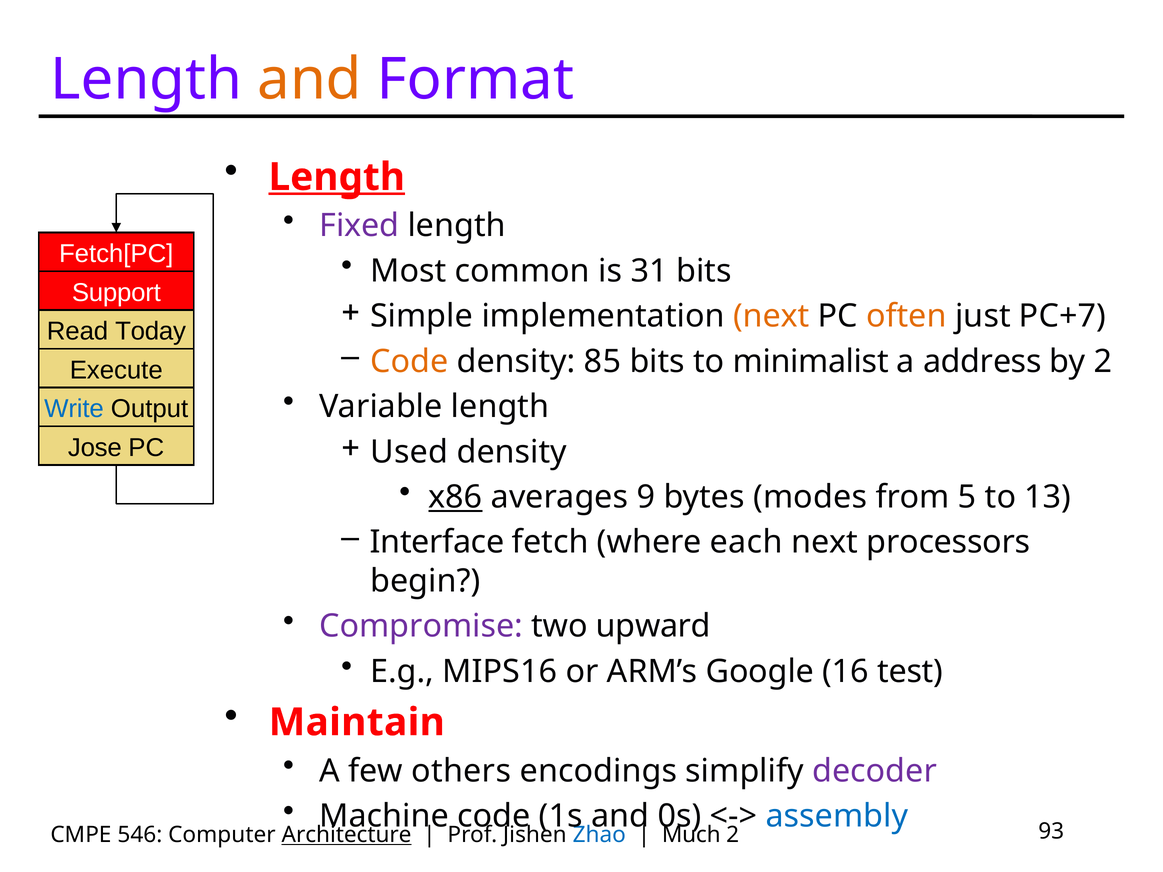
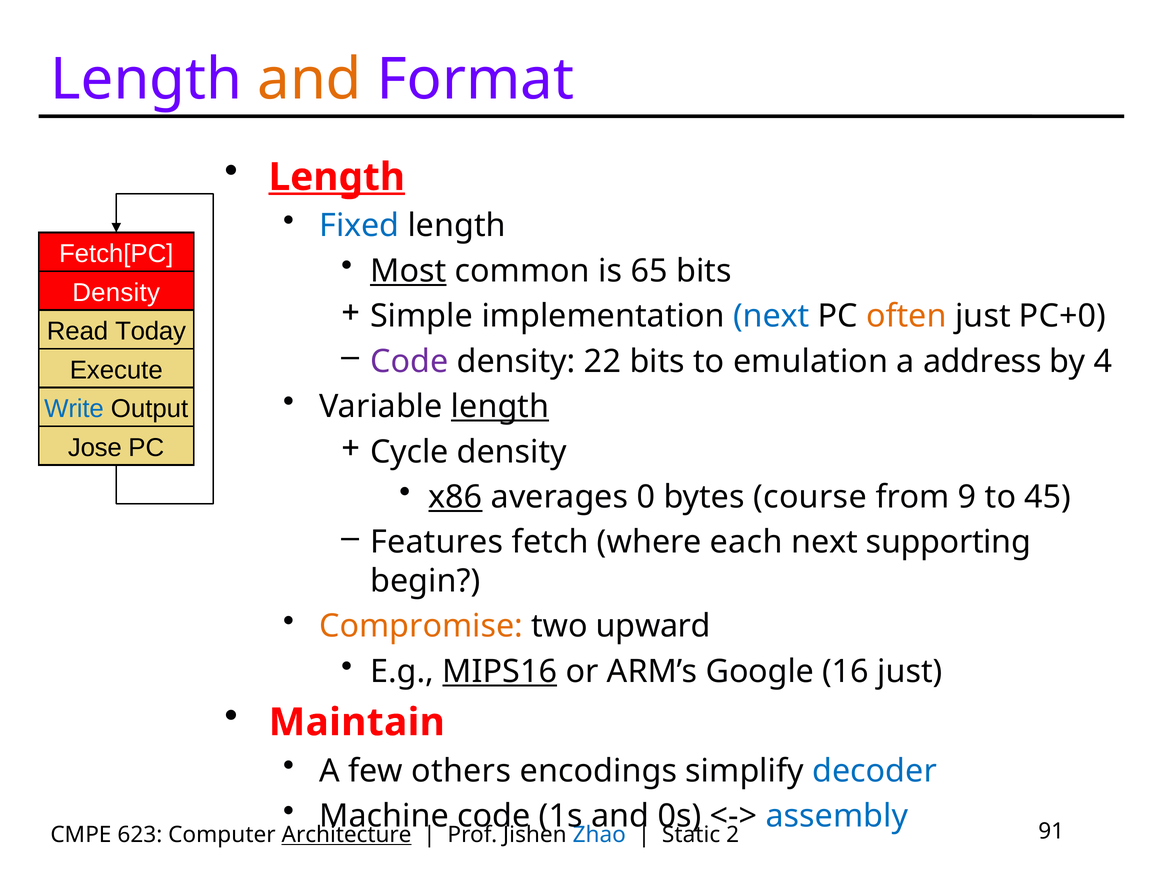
Fixed colour: purple -> blue
Most underline: none -> present
31: 31 -> 65
Support at (116, 293): Support -> Density
next at (771, 316) colour: orange -> blue
PC+7: PC+7 -> PC+0
Code at (409, 362) colour: orange -> purple
85: 85 -> 22
minimalist: minimalist -> emulation
by 2: 2 -> 4
length at (500, 407) underline: none -> present
Used: Used -> Cycle
9: 9 -> 0
modes: modes -> course
5: 5 -> 9
13: 13 -> 45
Interface: Interface -> Features
processors: processors -> supporting
Compromise colour: purple -> orange
MIPS16 underline: none -> present
16 test: test -> just
decoder colour: purple -> blue
546: 546 -> 623
Much: Much -> Static
93: 93 -> 91
